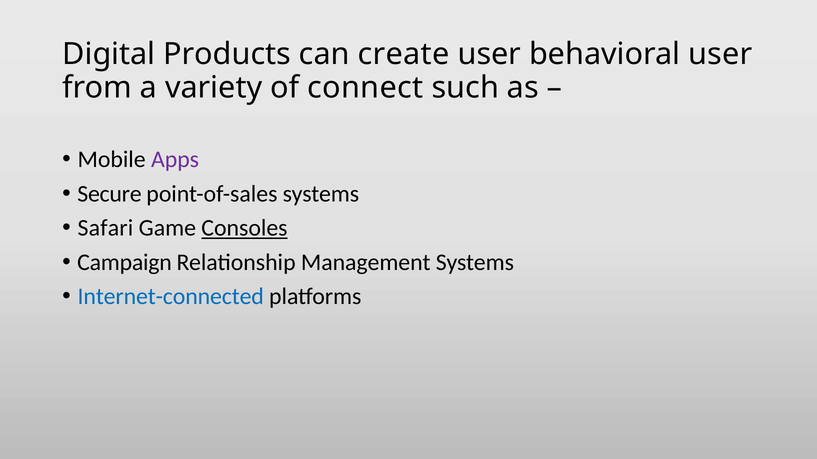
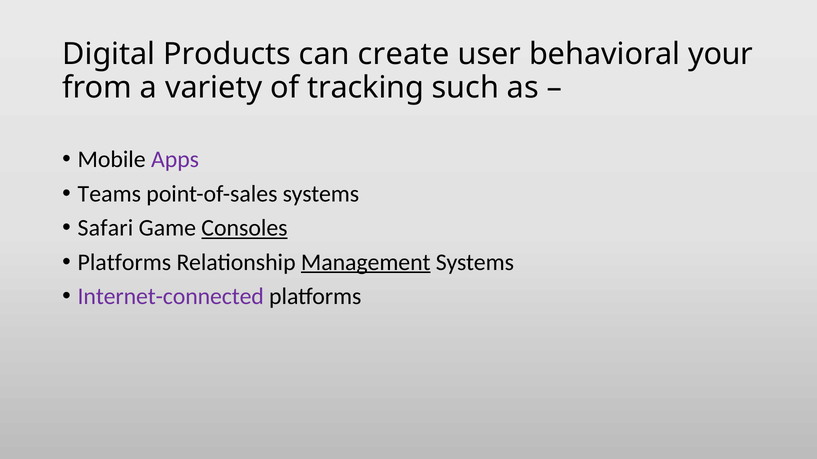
behavioral user: user -> your
connect: connect -> tracking
Secure: Secure -> Teams
Campaign at (125, 263): Campaign -> Platforms
Management underline: none -> present
Internet-connected colour: blue -> purple
